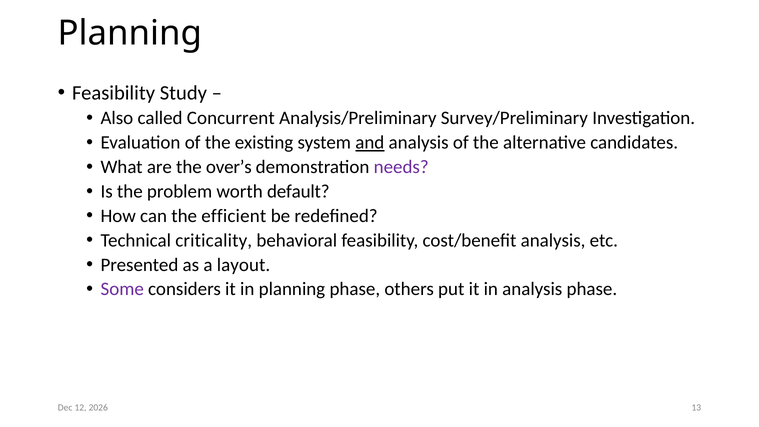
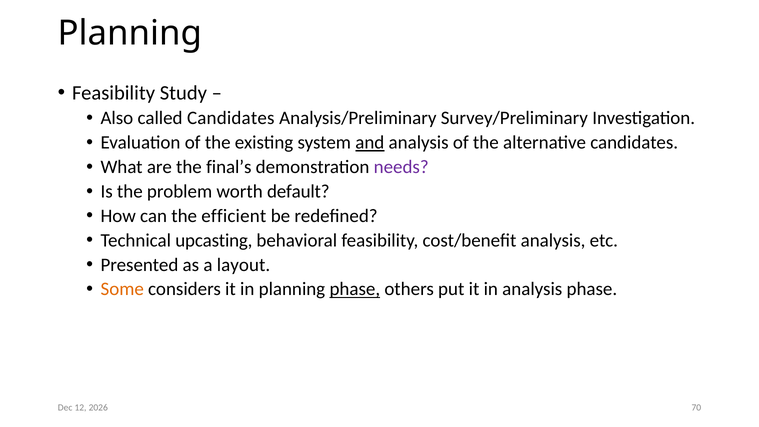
called Concurrent: Concurrent -> Candidates
over’s: over’s -> final’s
criticality: criticality -> upcasting
Some colour: purple -> orange
phase at (355, 289) underline: none -> present
13: 13 -> 70
